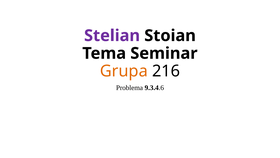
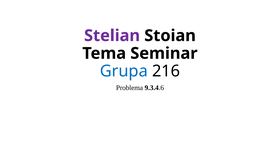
Grupa colour: orange -> blue
